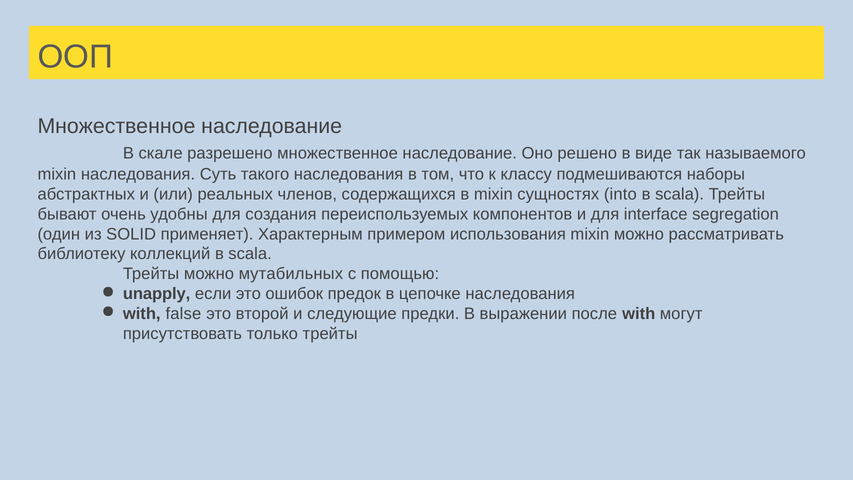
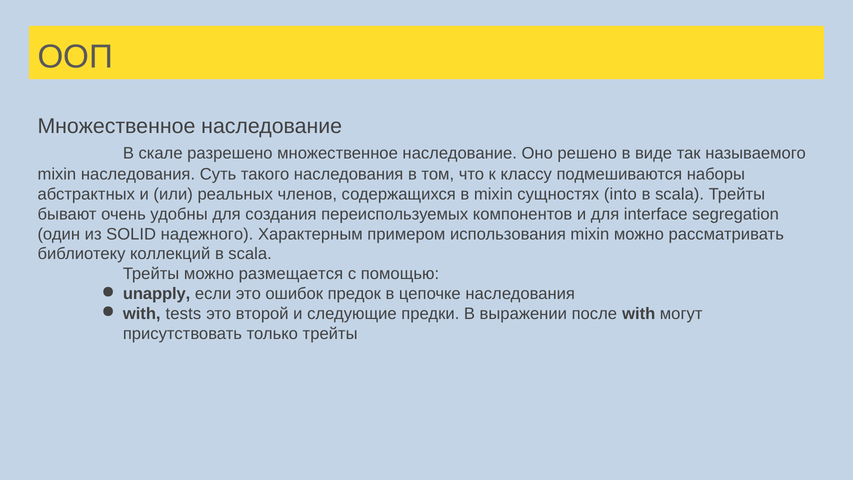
применяет: применяет -> надежного
мутабильных: мутабильных -> размещается
false: false -> tests
